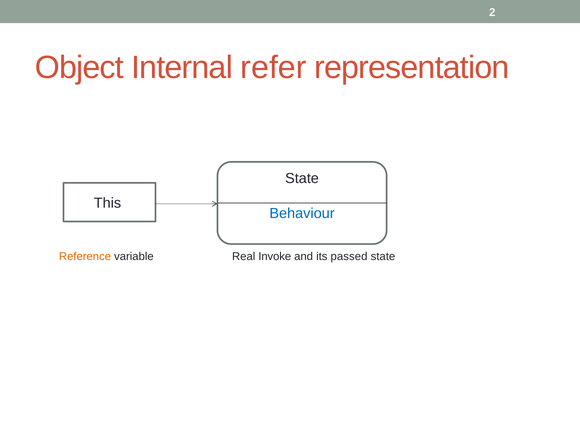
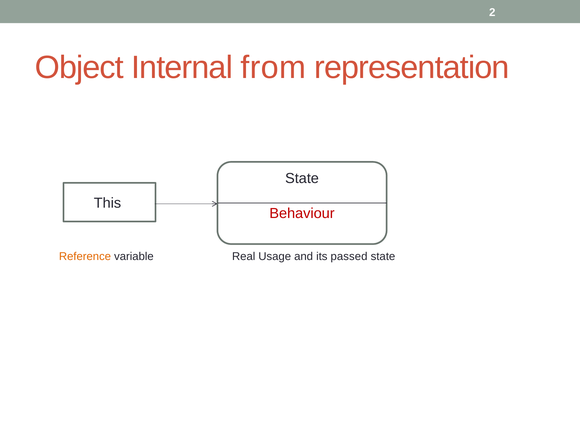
refer: refer -> from
Behaviour colour: blue -> red
Invoke: Invoke -> Usage
